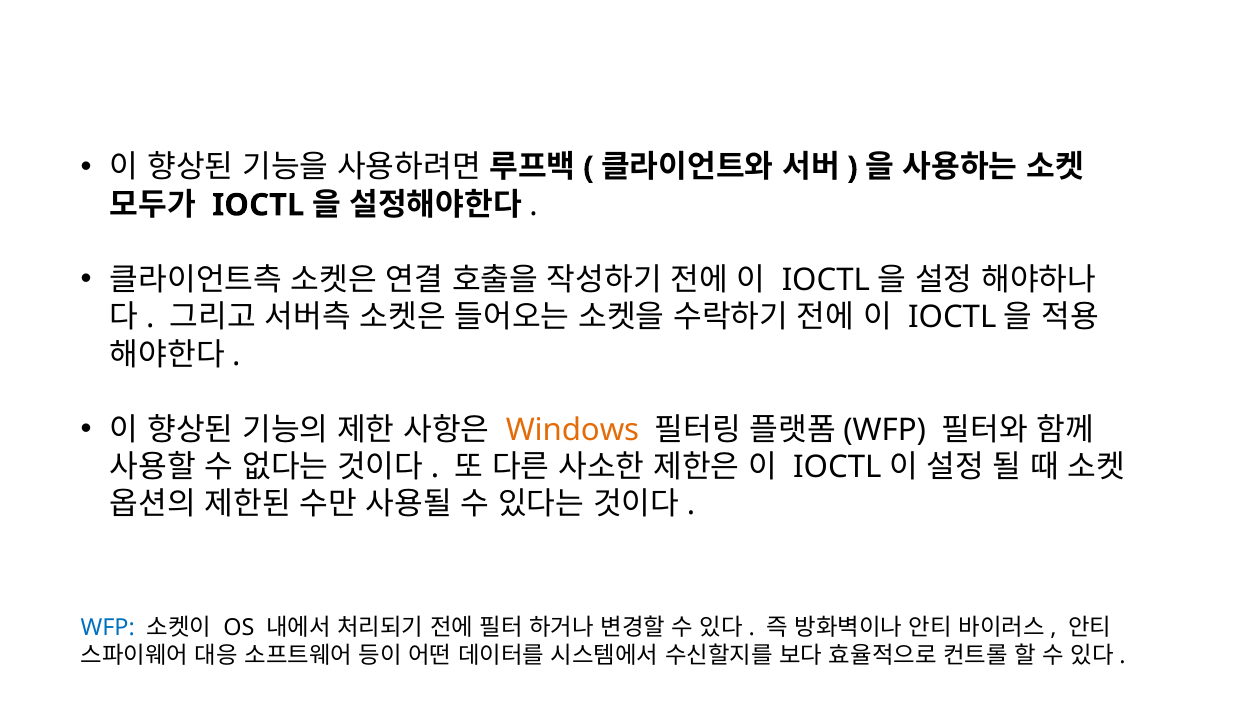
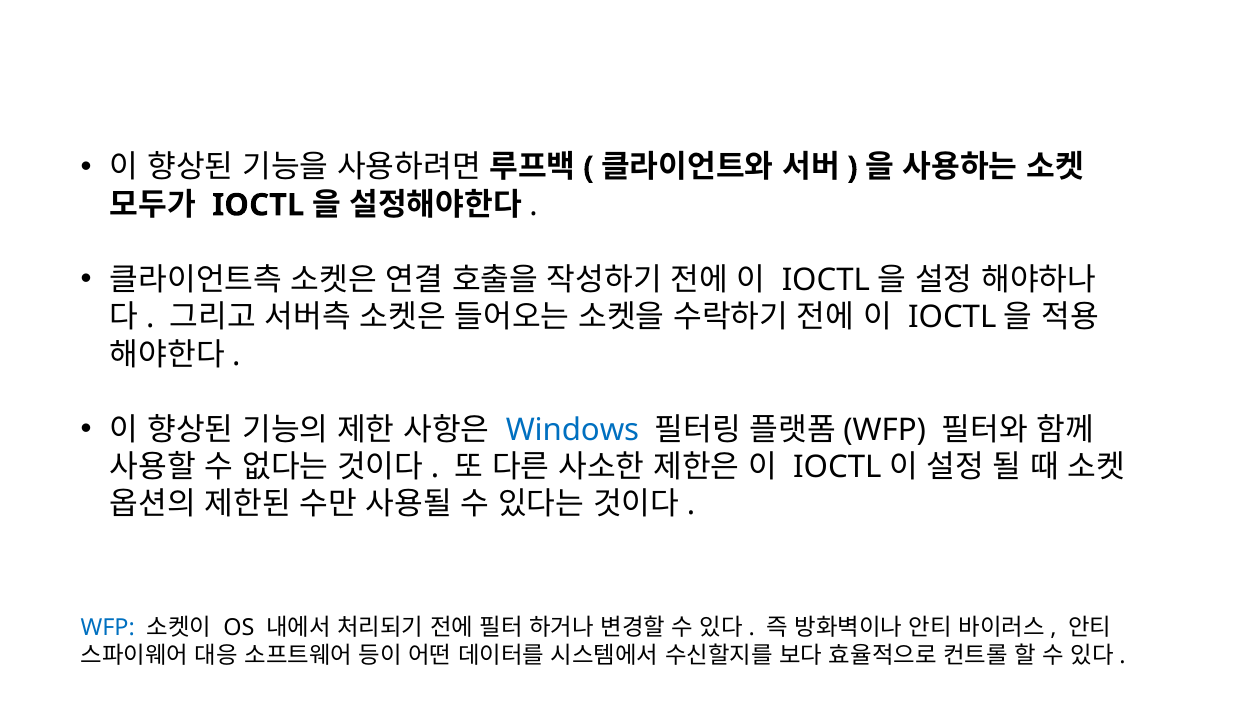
Windows colour: orange -> blue
